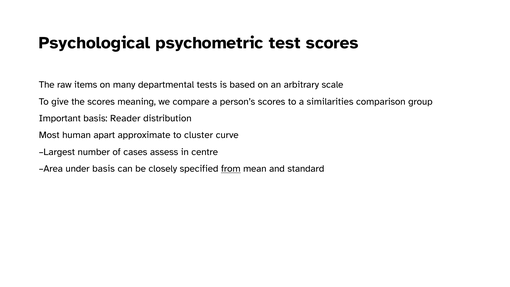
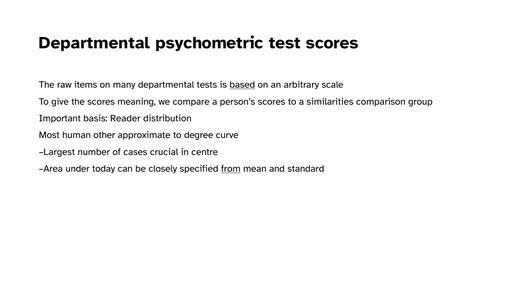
Psychological at (95, 43): Psychological -> Departmental
based underline: none -> present
apart: apart -> other
cluster: cluster -> degree
assess: assess -> crucial
under basis: basis -> today
